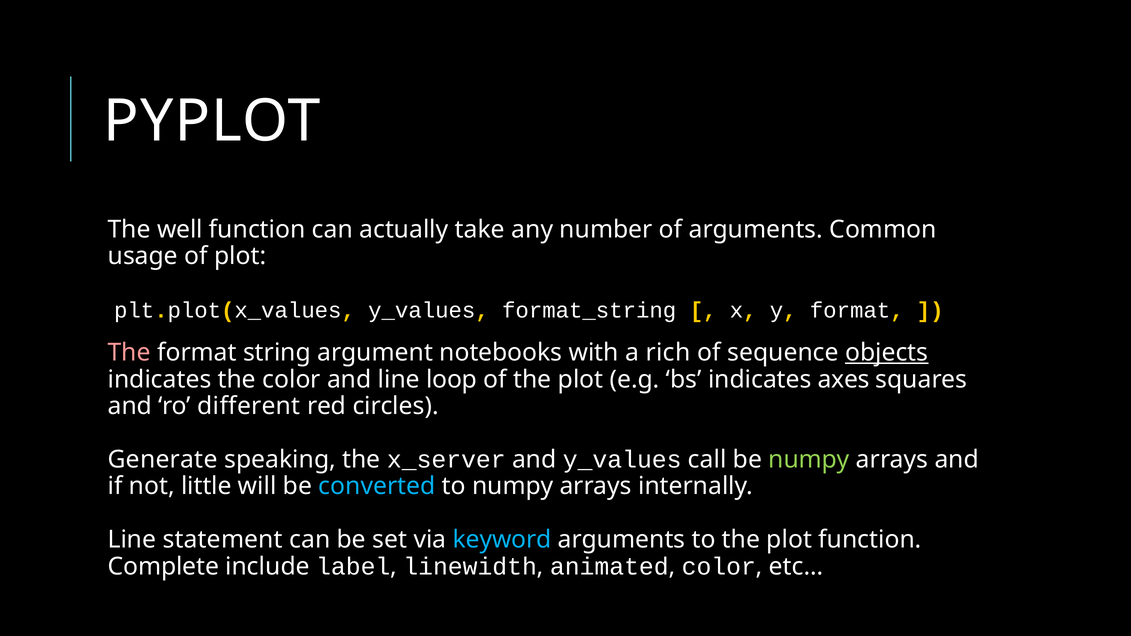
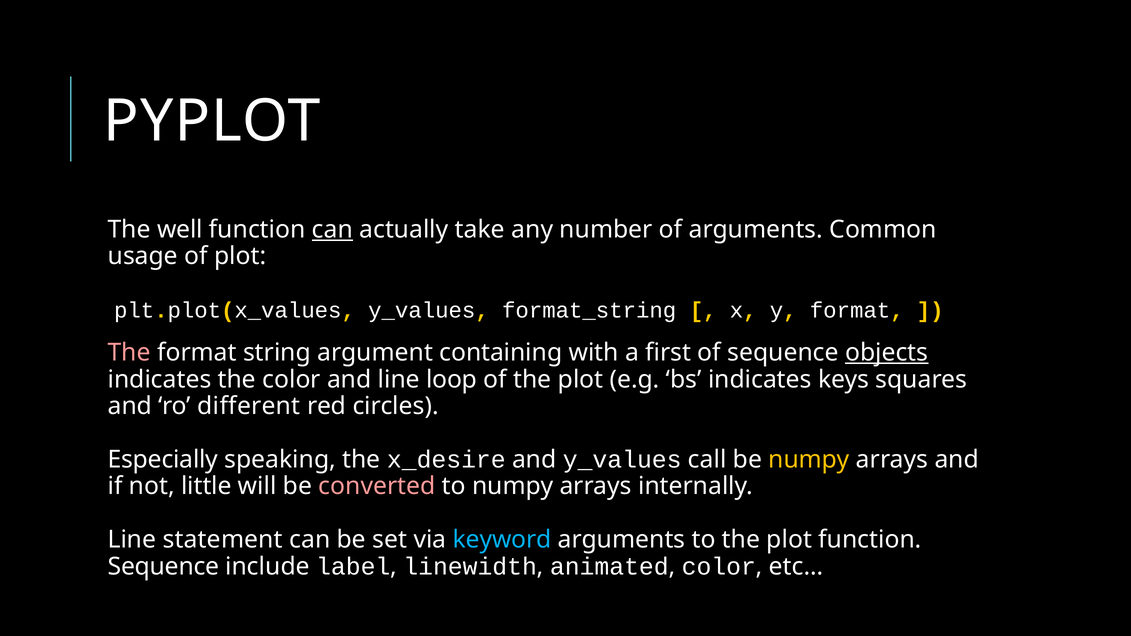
can at (332, 230) underline: none -> present
notebooks: notebooks -> containing
rich: rich -> first
axes: axes -> keys
Generate: Generate -> Especially
x_server: x_server -> x_desire
numpy at (809, 460) colour: light green -> yellow
converted colour: light blue -> pink
Complete at (163, 567): Complete -> Sequence
